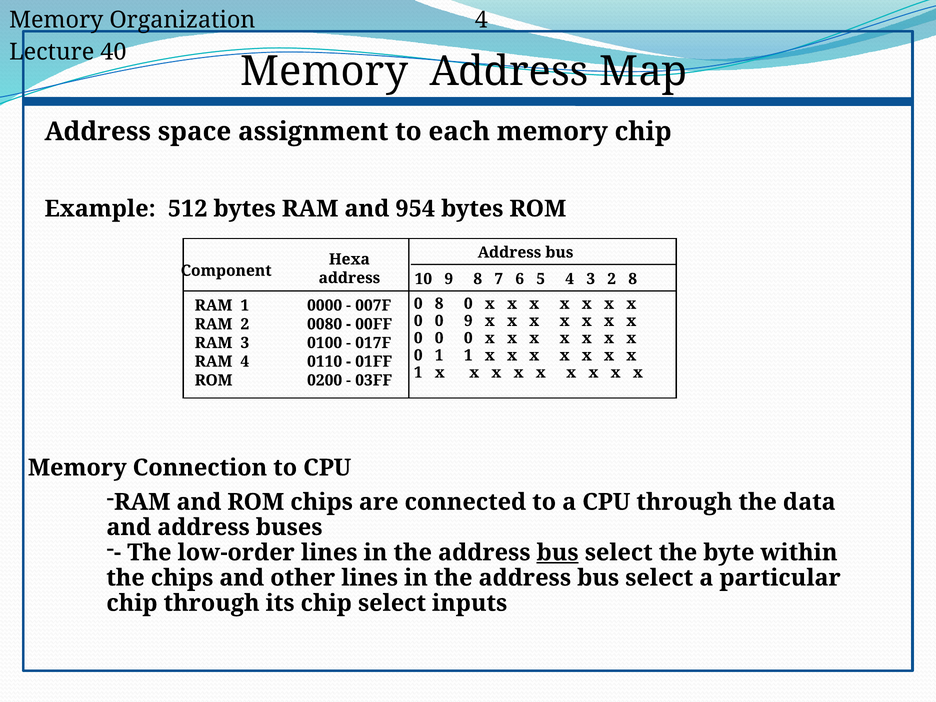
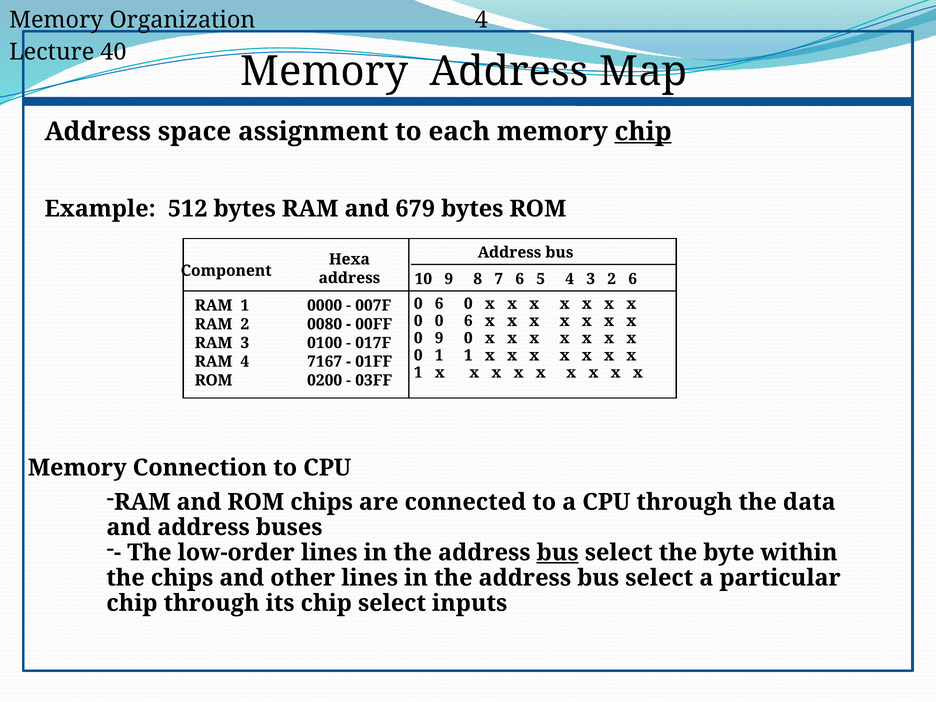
chip at (643, 132) underline: none -> present
954: 954 -> 679
2 8: 8 -> 6
8 at (439, 304): 8 -> 6
0 0 9: 9 -> 6
0 at (439, 338): 0 -> 9
0110: 0110 -> 7167
